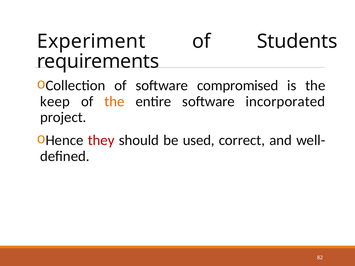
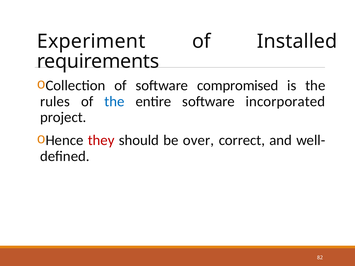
Students: Students -> Installed
keep: keep -> rules
the at (114, 101) colour: orange -> blue
used: used -> over
